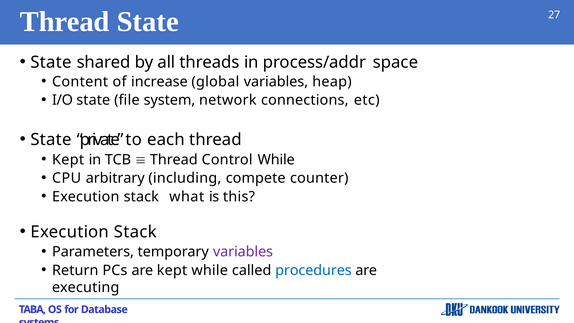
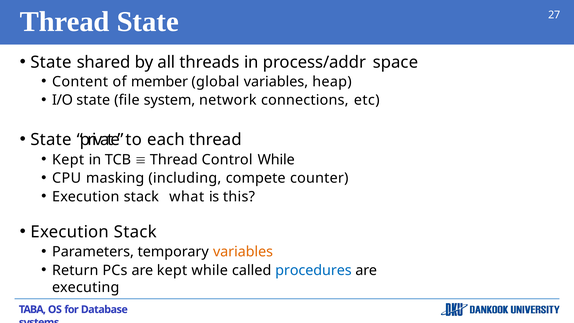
increase: increase -> member
arbitrary: arbitrary -> masking
variables at (243, 252) colour: purple -> orange
